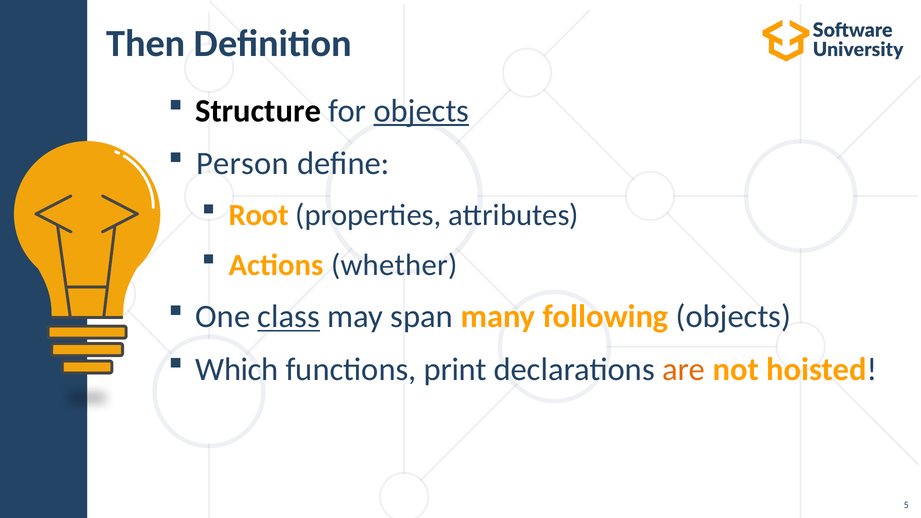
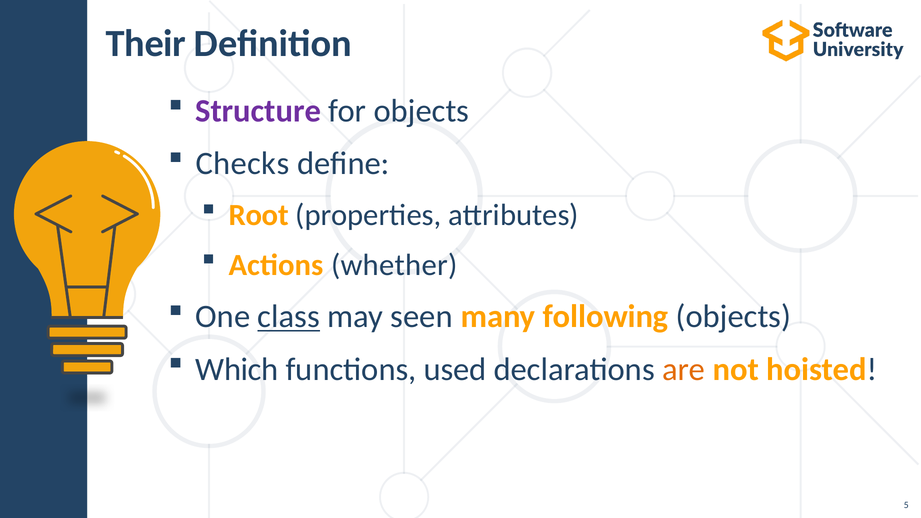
Then: Then -> Their
Structure colour: black -> purple
objects at (421, 111) underline: present -> none
Person: Person -> Checks
span: span -> seen
print: print -> used
